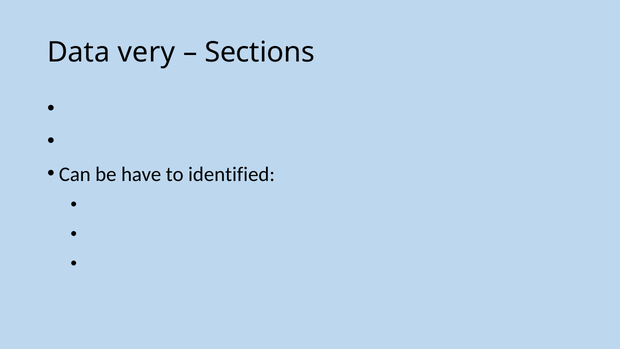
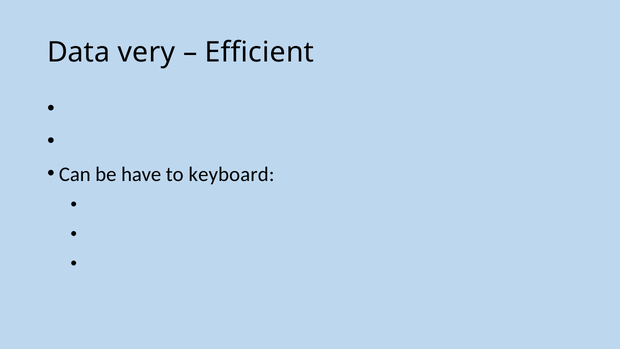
Sections: Sections -> Efficient
identified: identified -> keyboard
